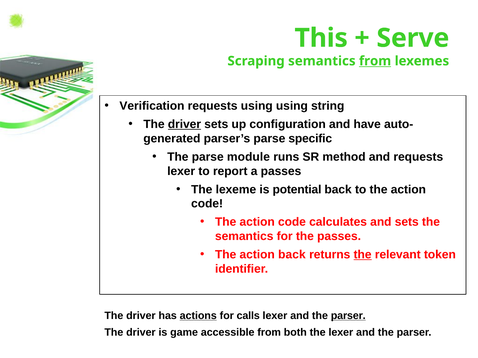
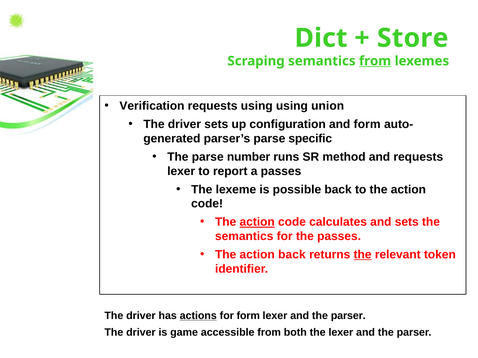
This: This -> Dict
Serve: Serve -> Store
string: string -> union
driver at (184, 124) underline: present -> none
and have: have -> form
module: module -> number
potential: potential -> possible
action at (257, 222) underline: none -> present
for calls: calls -> form
parser at (348, 316) underline: present -> none
